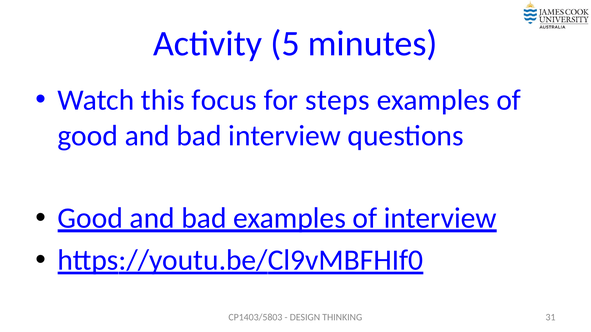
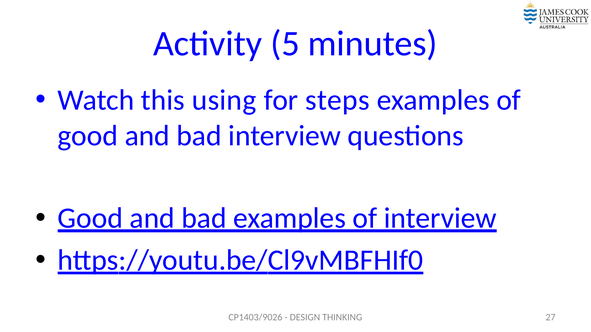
focus: focus -> using
CP1403/5803: CP1403/5803 -> CP1403/9026
31: 31 -> 27
